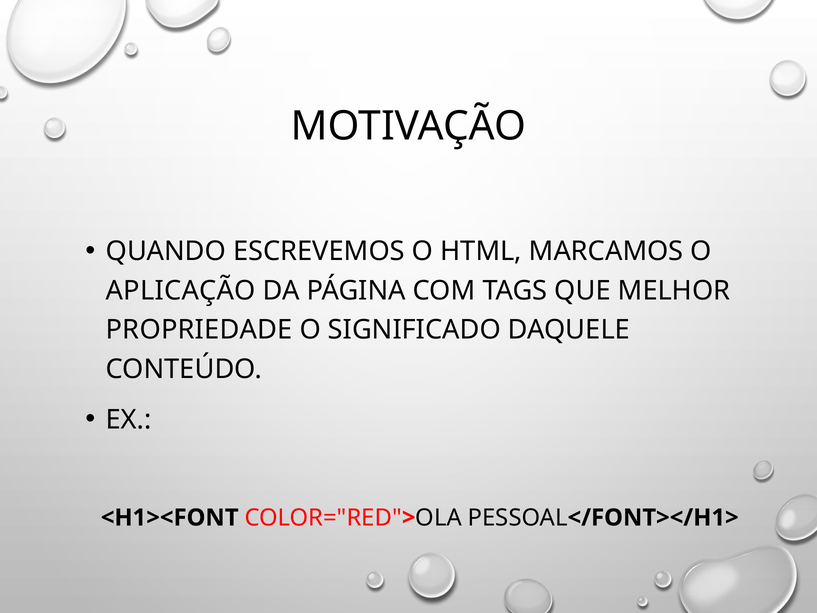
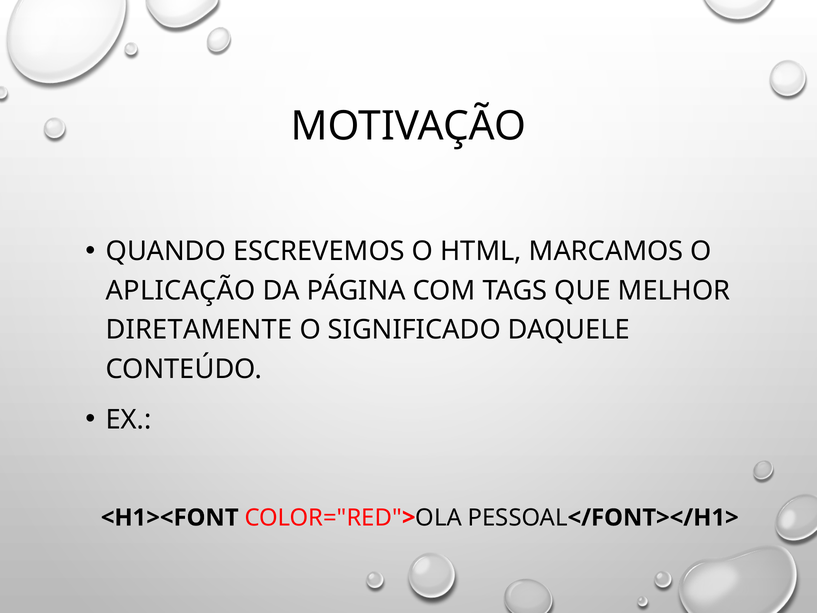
PROPRIEDADE: PROPRIEDADE -> DIRETAMENTE
